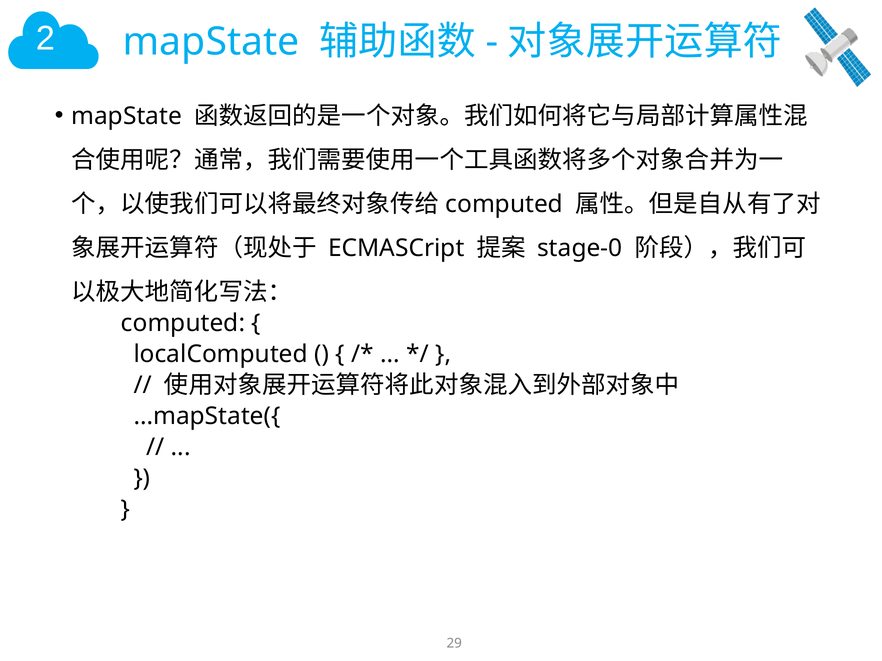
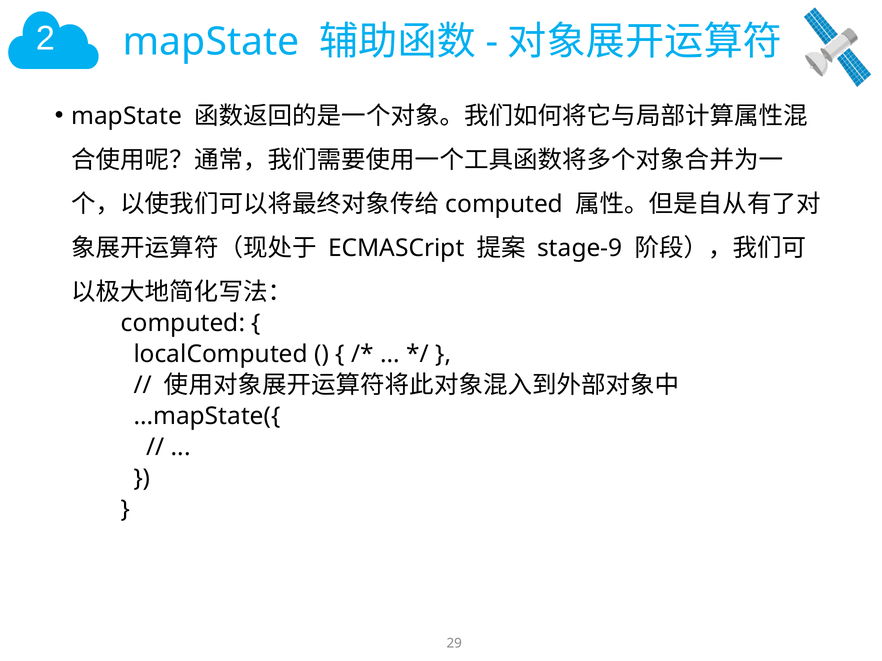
stage-0: stage-0 -> stage-9
